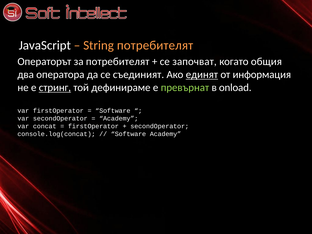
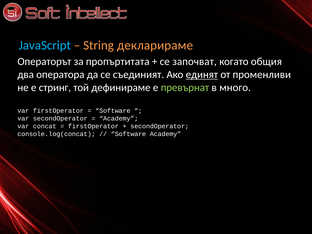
JavaScript colour: white -> light blue
String потребителят: потребителят -> декларираме
за потребителят: потребителят -> пропъртитата
информация: информация -> променливи
стринг underline: present -> none
onload: onload -> много
